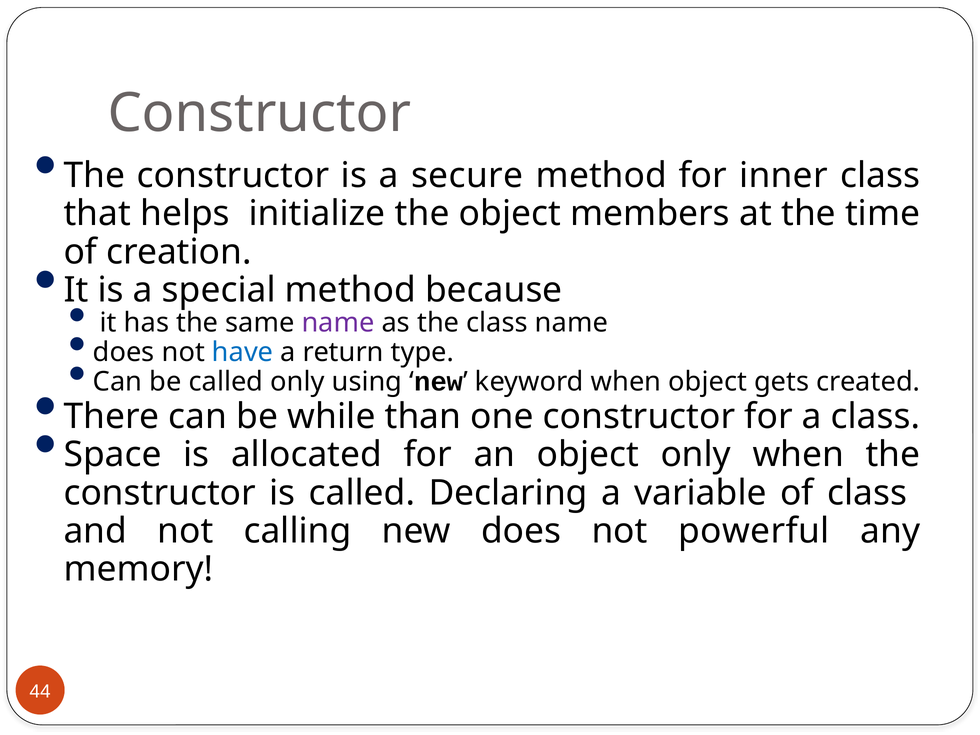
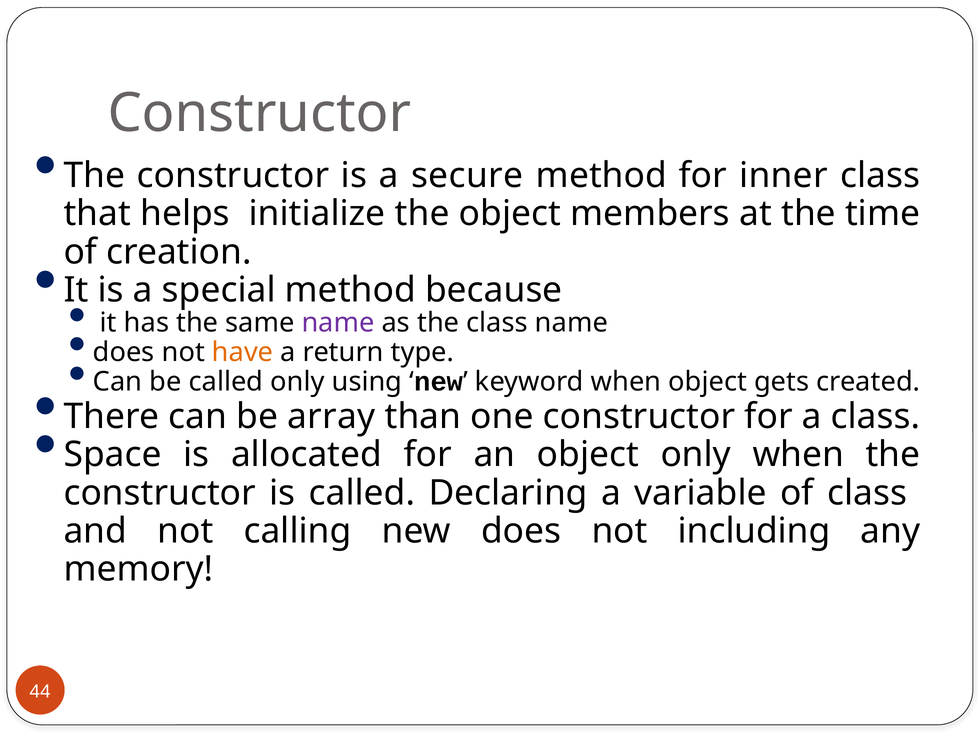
have colour: blue -> orange
while: while -> array
powerful: powerful -> including
